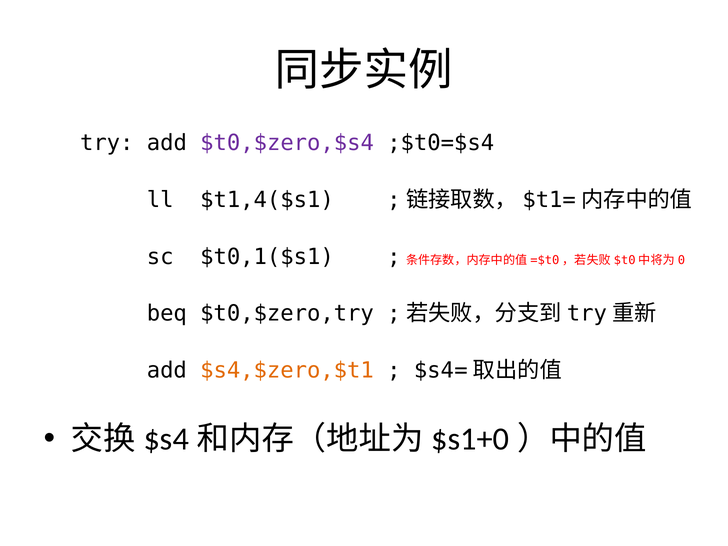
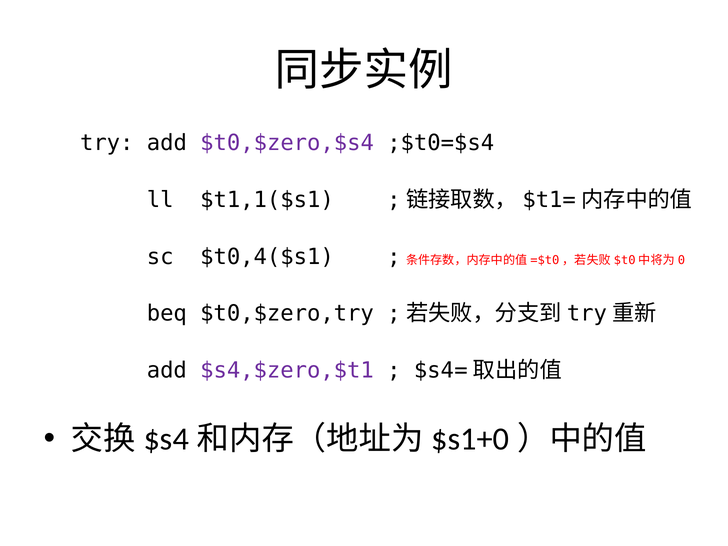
$t1,4($s1: $t1,4($s1 -> $t1,1($s1
$t0,1($s1: $t0,1($s1 -> $t0,4($s1
$s4,$zero,$t1 colour: orange -> purple
